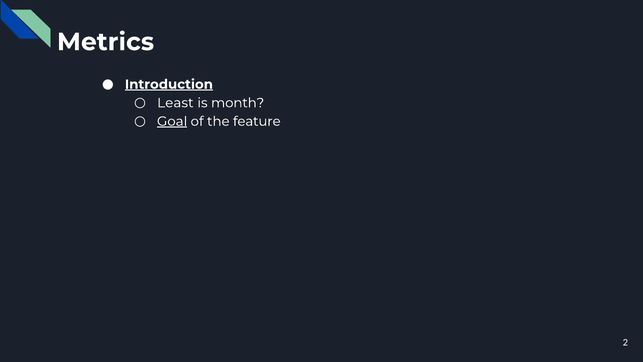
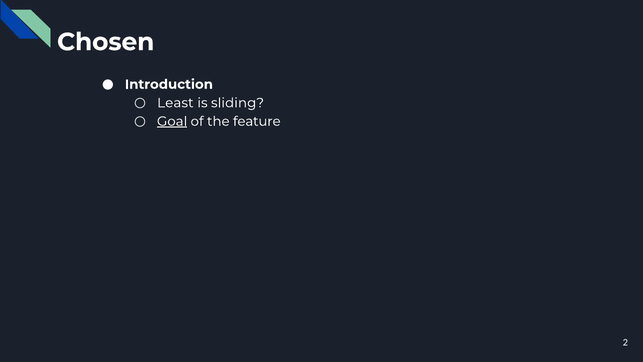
Metrics: Metrics -> Chosen
Introduction underline: present -> none
month: month -> sliding
